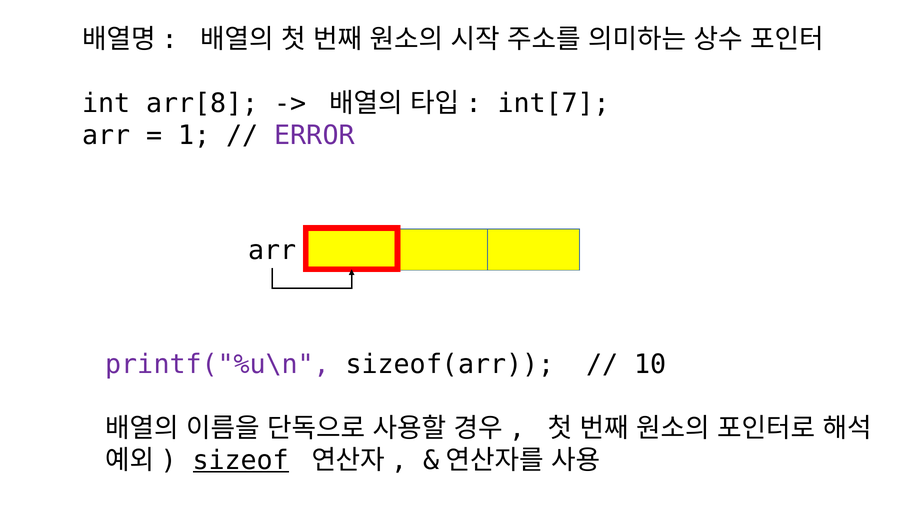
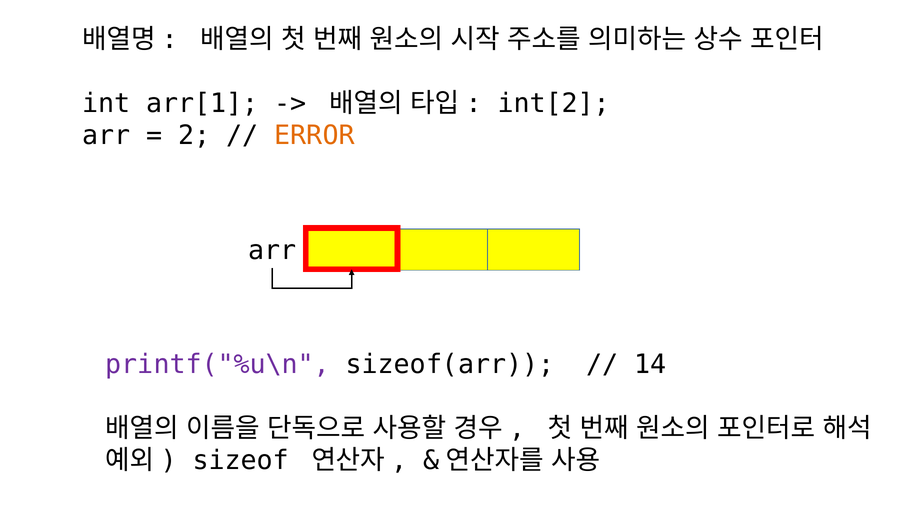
arr[8: arr[8 -> arr[1
int[7: int[7 -> int[2
1: 1 -> 2
ERROR colour: purple -> orange
10: 10 -> 14
sizeof underline: present -> none
